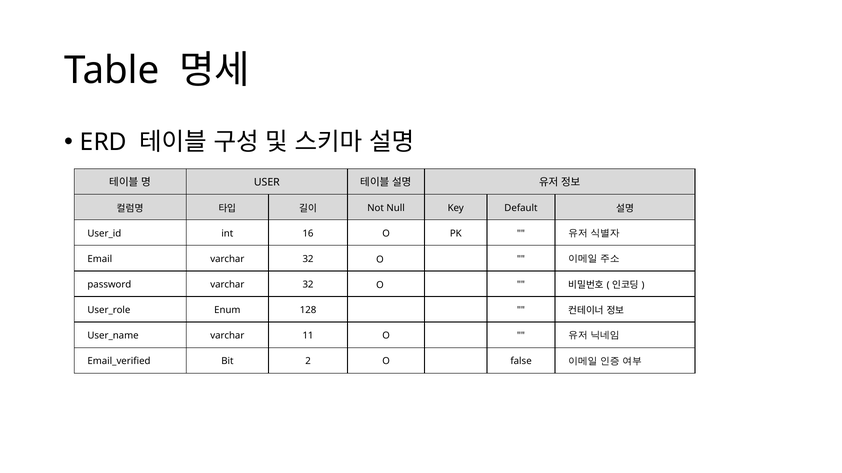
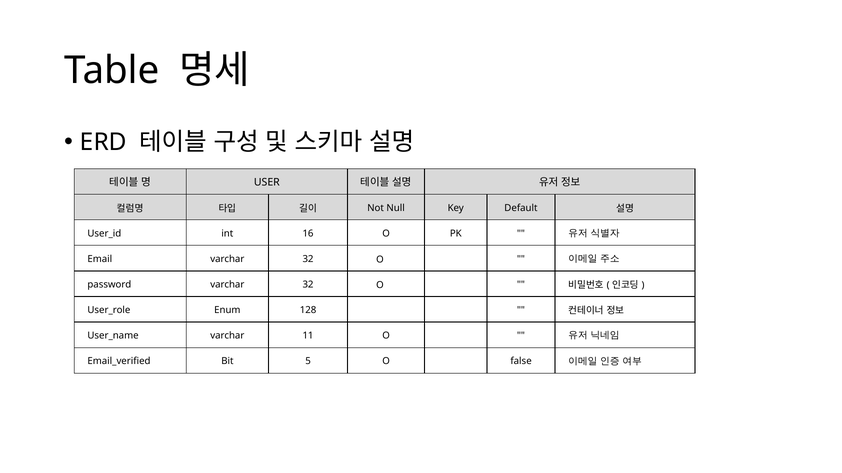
2: 2 -> 5
